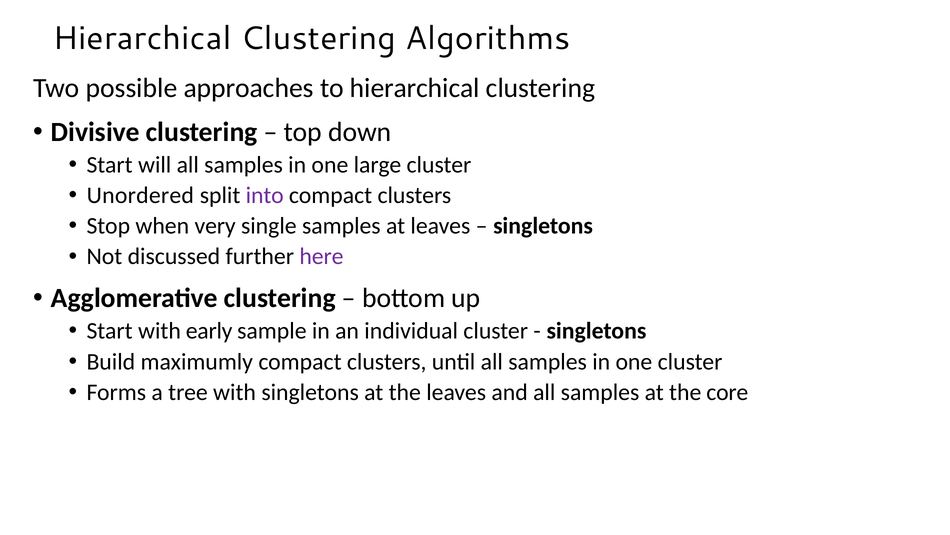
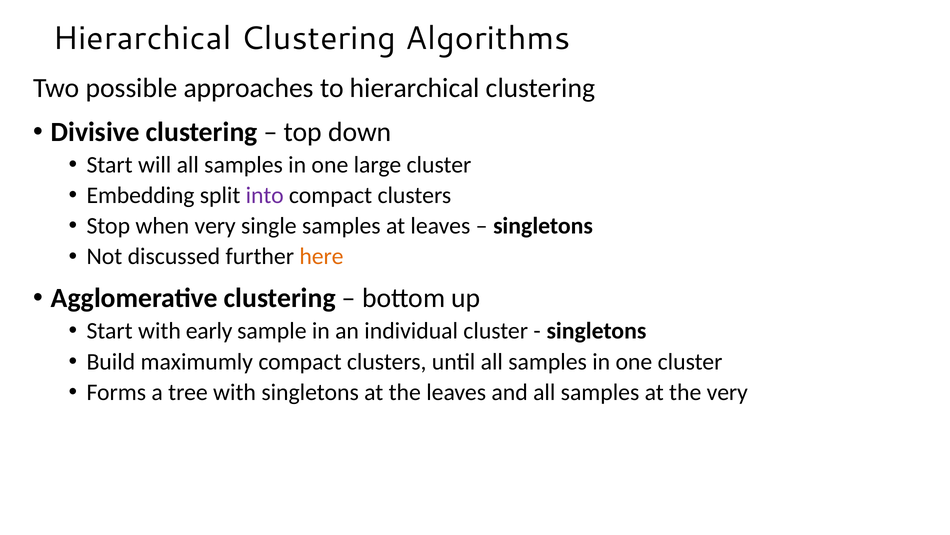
Unordered: Unordered -> Embedding
here colour: purple -> orange
the core: core -> very
